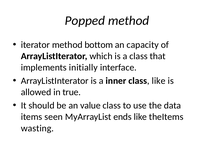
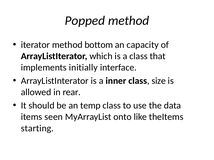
class like: like -> size
true: true -> rear
value: value -> temp
ends: ends -> onto
wasting: wasting -> starting
